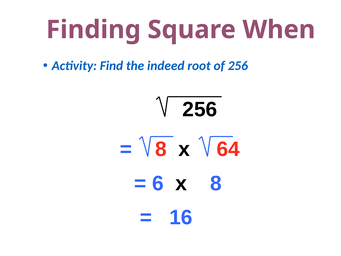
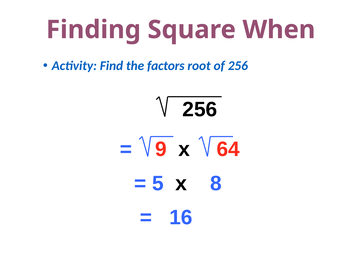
indeed: indeed -> factors
8 at (161, 149): 8 -> 9
6: 6 -> 5
